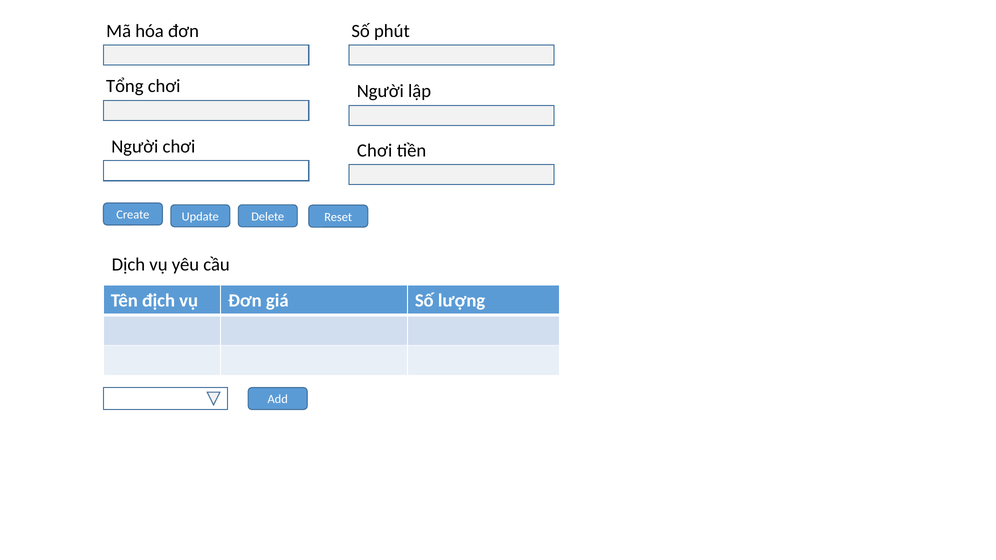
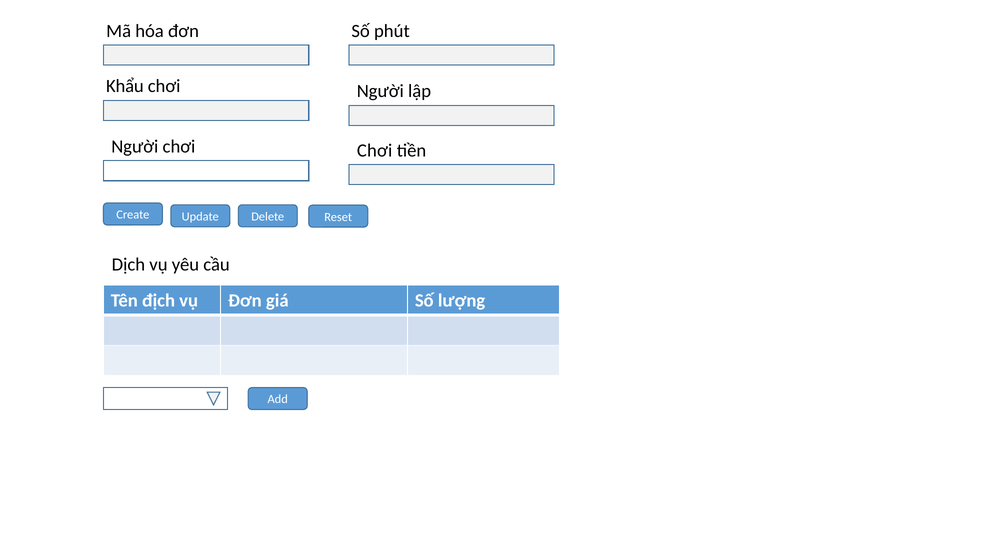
Tổng: Tổng -> Khẩu
